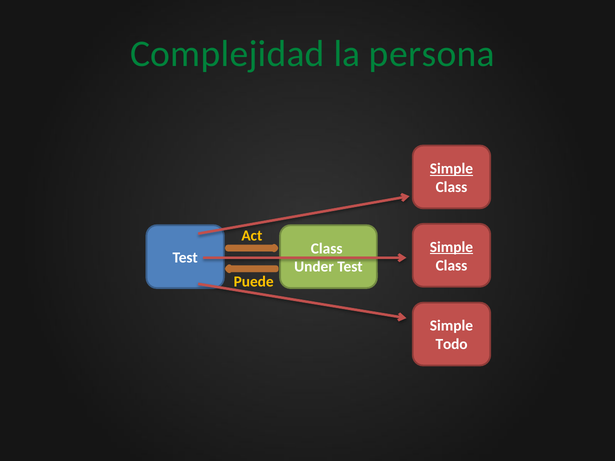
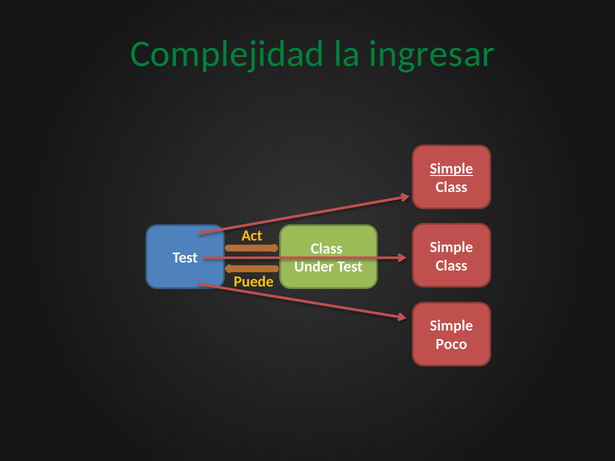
persona: persona -> ingresar
Simple at (451, 247) underline: present -> none
Todo: Todo -> Poco
